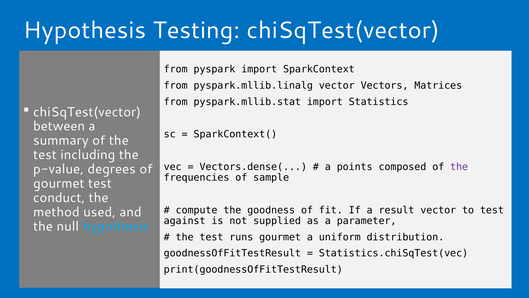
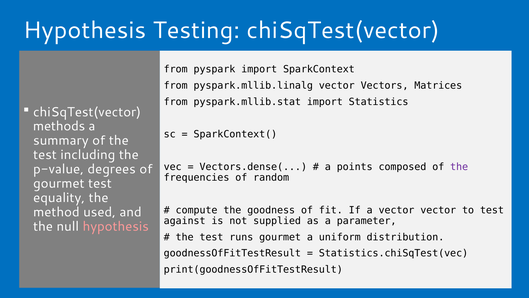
between: between -> methods
sample: sample -> random
conduct: conduct -> equality
a result: result -> vector
hypothesis at (116, 226) colour: light blue -> pink
